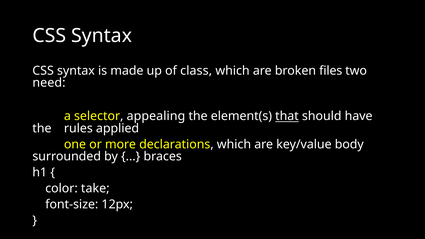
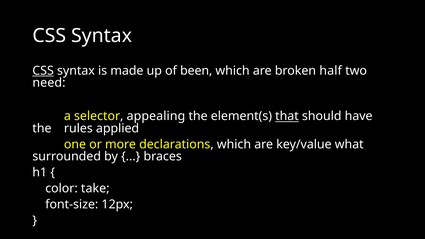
CSS at (43, 71) underline: none -> present
class: class -> been
files: files -> half
body: body -> what
